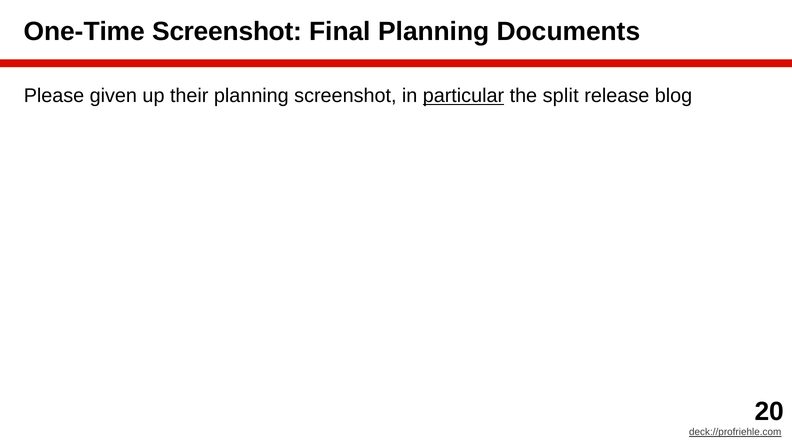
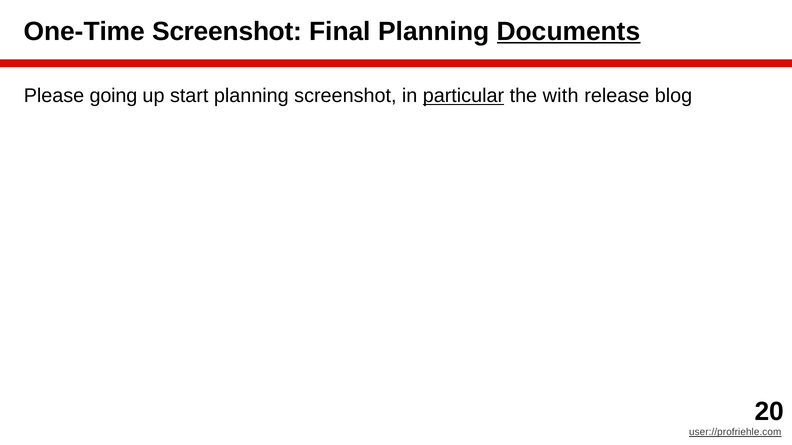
Documents underline: none -> present
given: given -> going
their: their -> start
split: split -> with
deck://profriehle.com: deck://profriehle.com -> user://profriehle.com
